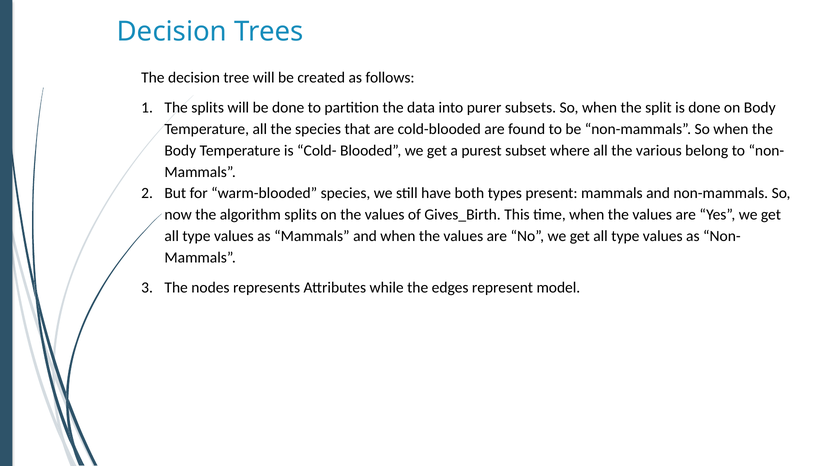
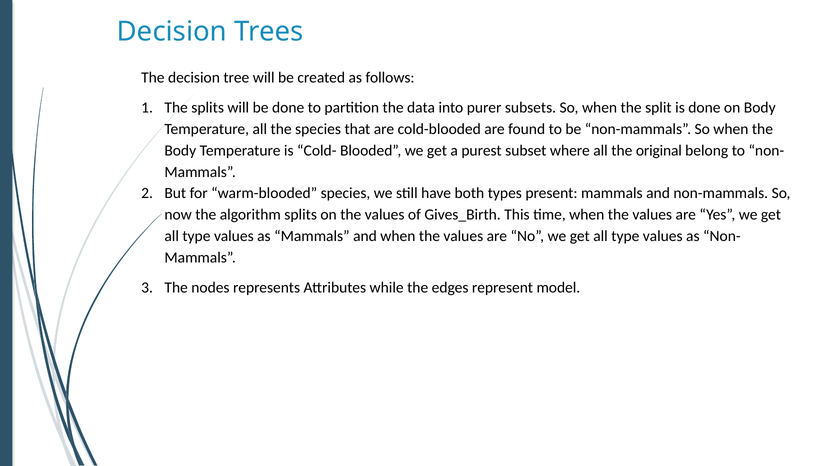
various: various -> original
